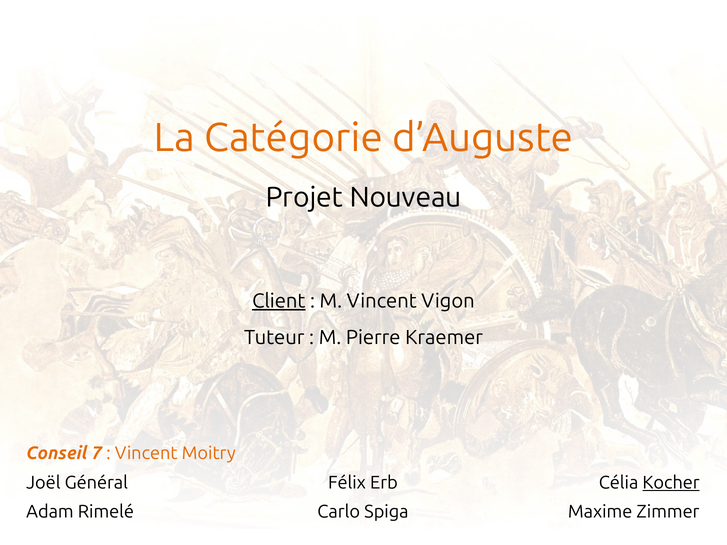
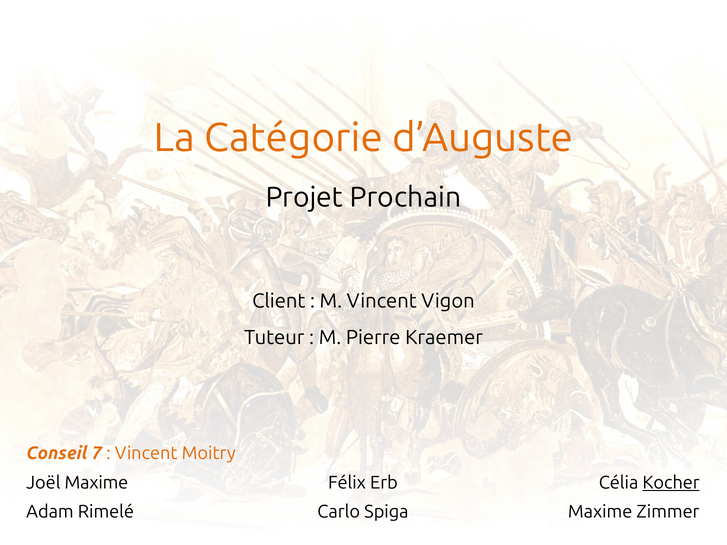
Nouveau: Nouveau -> Prochain
Client underline: present -> none
Joël Général: Général -> Maxime
